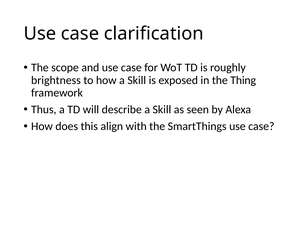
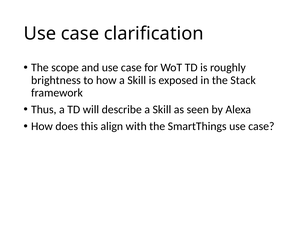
Thing: Thing -> Stack
